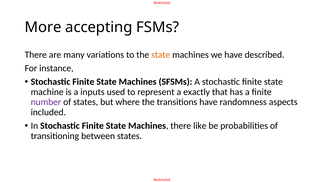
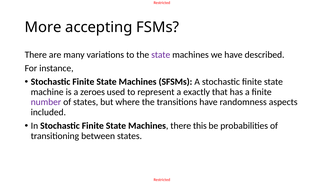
state at (161, 55) colour: orange -> purple
inputs: inputs -> zeroes
like: like -> this
